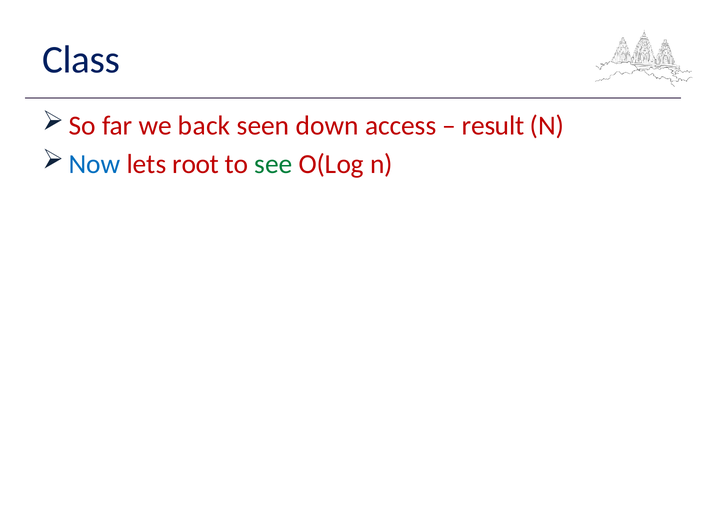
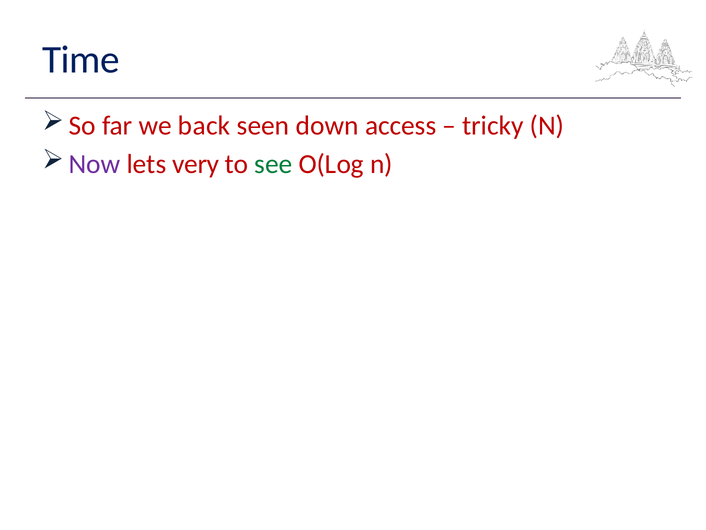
Class: Class -> Time
result: result -> tricky
Now colour: blue -> purple
root: root -> very
